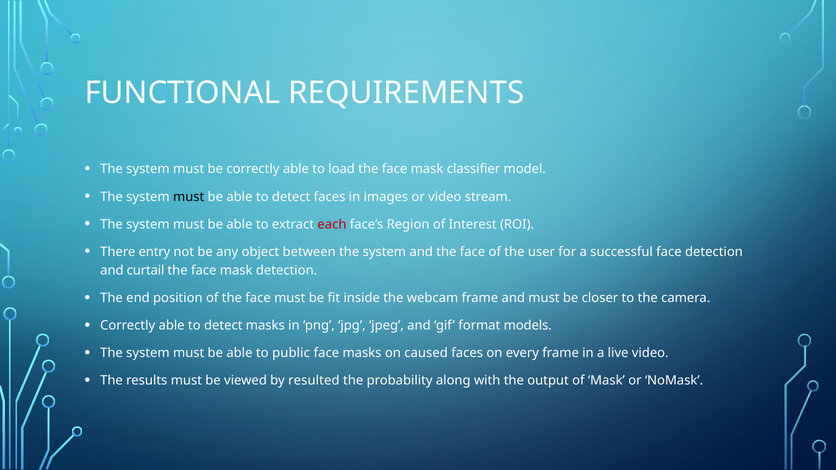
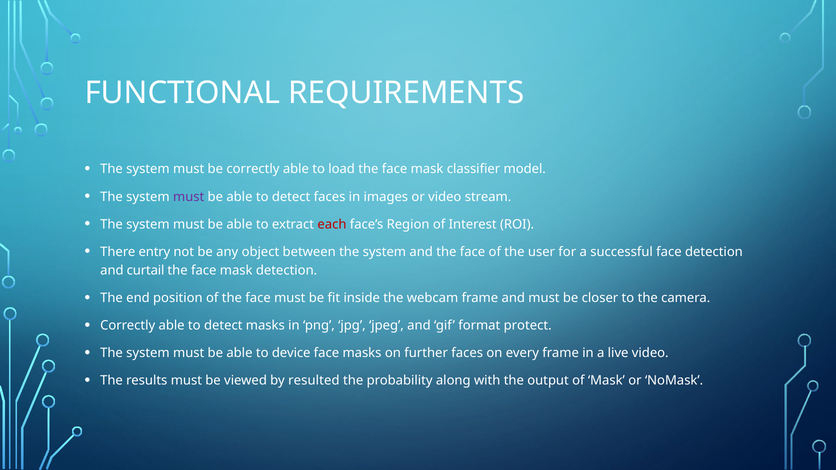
must at (189, 197) colour: black -> purple
models: models -> protect
public: public -> device
caused: caused -> further
